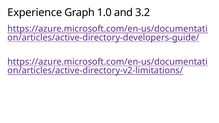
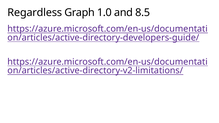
Experience: Experience -> Regardless
3.2: 3.2 -> 8.5
